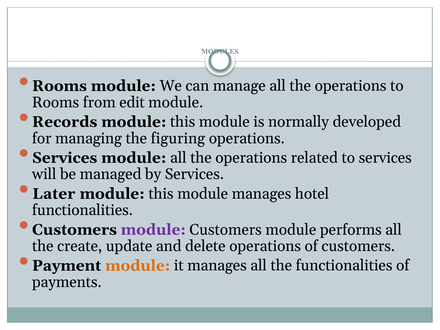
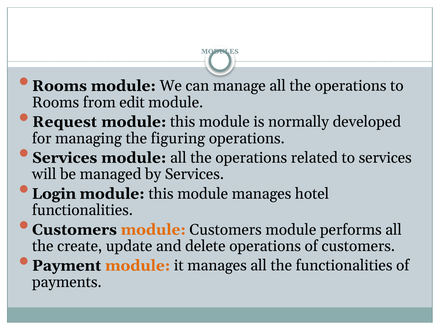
Records: Records -> Request
Later: Later -> Login
module at (153, 230) colour: purple -> orange
